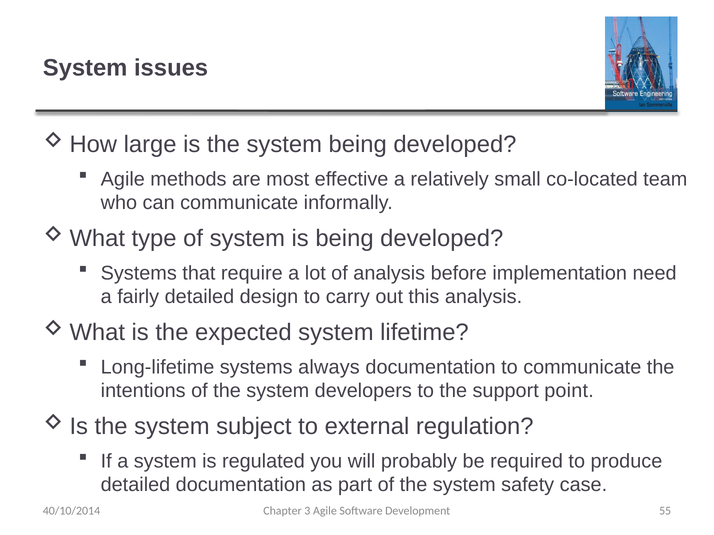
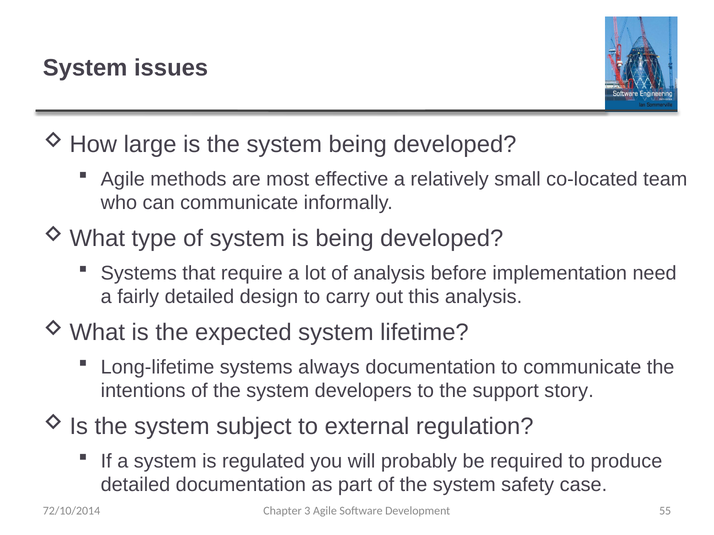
point: point -> story
40/10/2014: 40/10/2014 -> 72/10/2014
